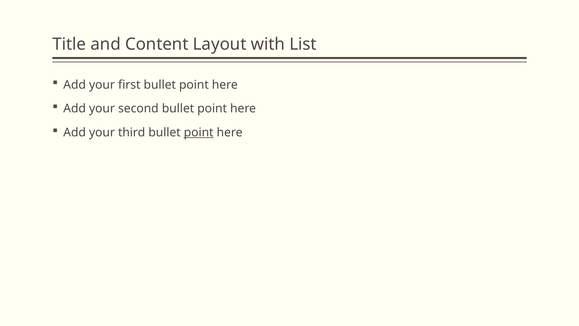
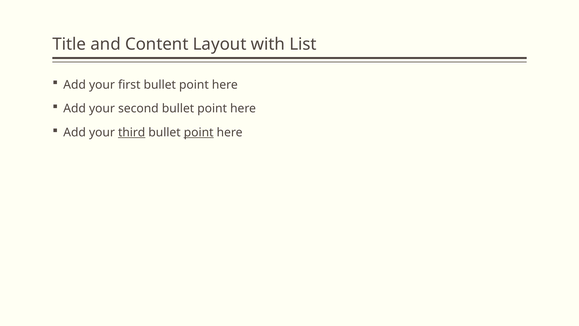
third underline: none -> present
